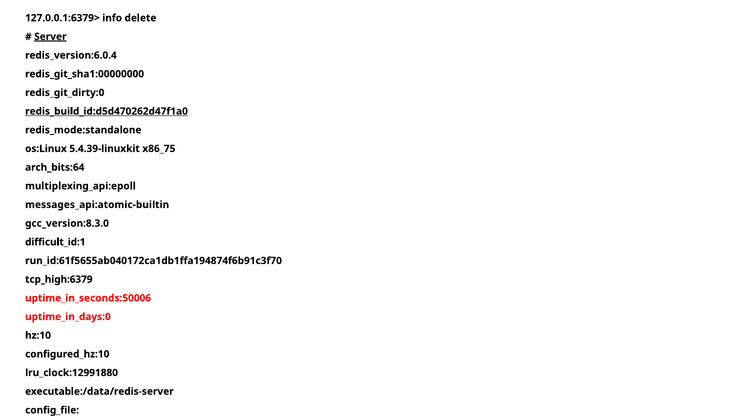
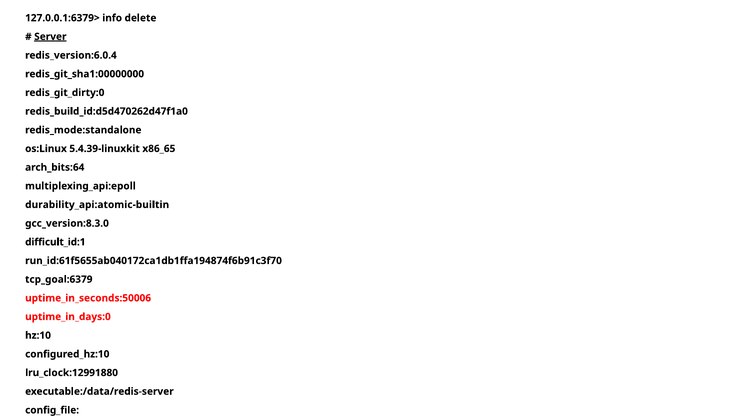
redis_build_id:d5d470262d47f1a0 underline: present -> none
x86_75: x86_75 -> x86_65
messages_api:atomic-builtin: messages_api:atomic-builtin -> durability_api:atomic-builtin
tcp_high:6379: tcp_high:6379 -> tcp_goal:6379
